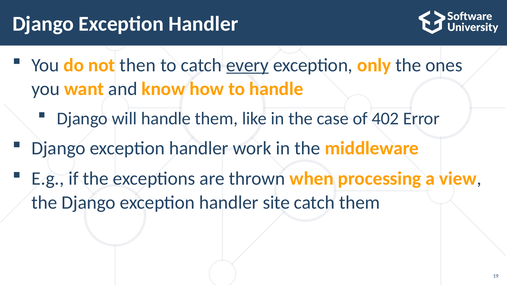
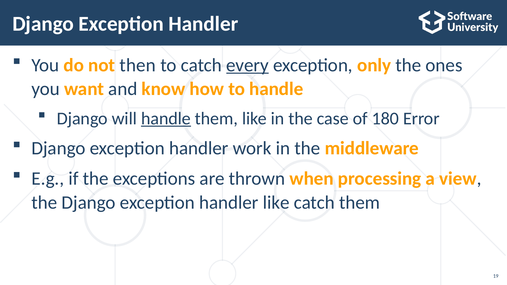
handle at (166, 119) underline: none -> present
402: 402 -> 180
handler site: site -> like
